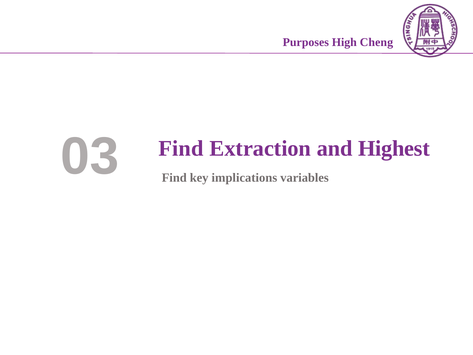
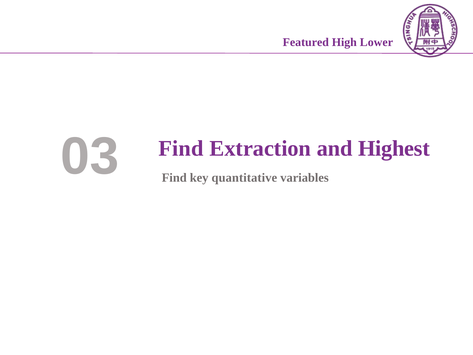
Purposes: Purposes -> Featured
Cheng: Cheng -> Lower
implications: implications -> quantitative
